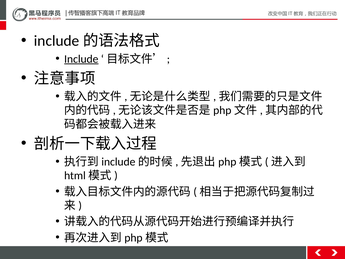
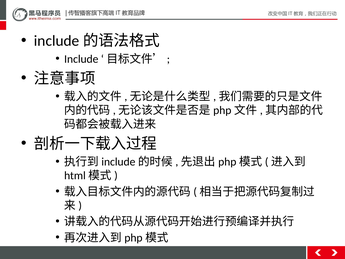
Include underline: present -> none
